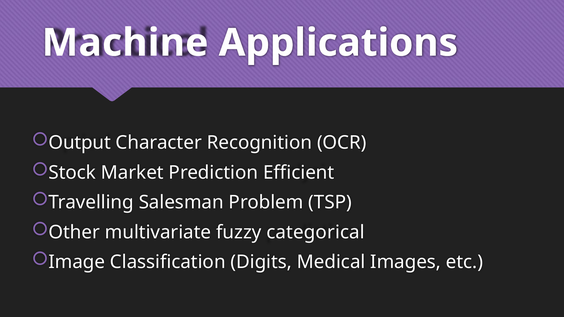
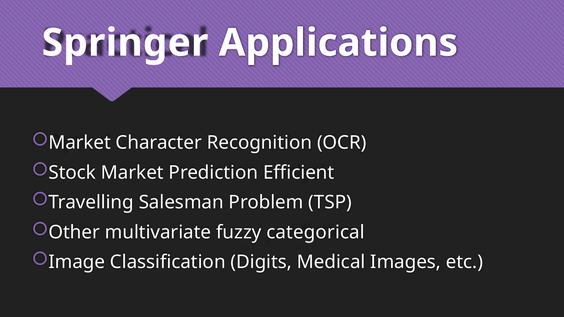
Machine: Machine -> Springer
Output at (80, 143): Output -> Market
